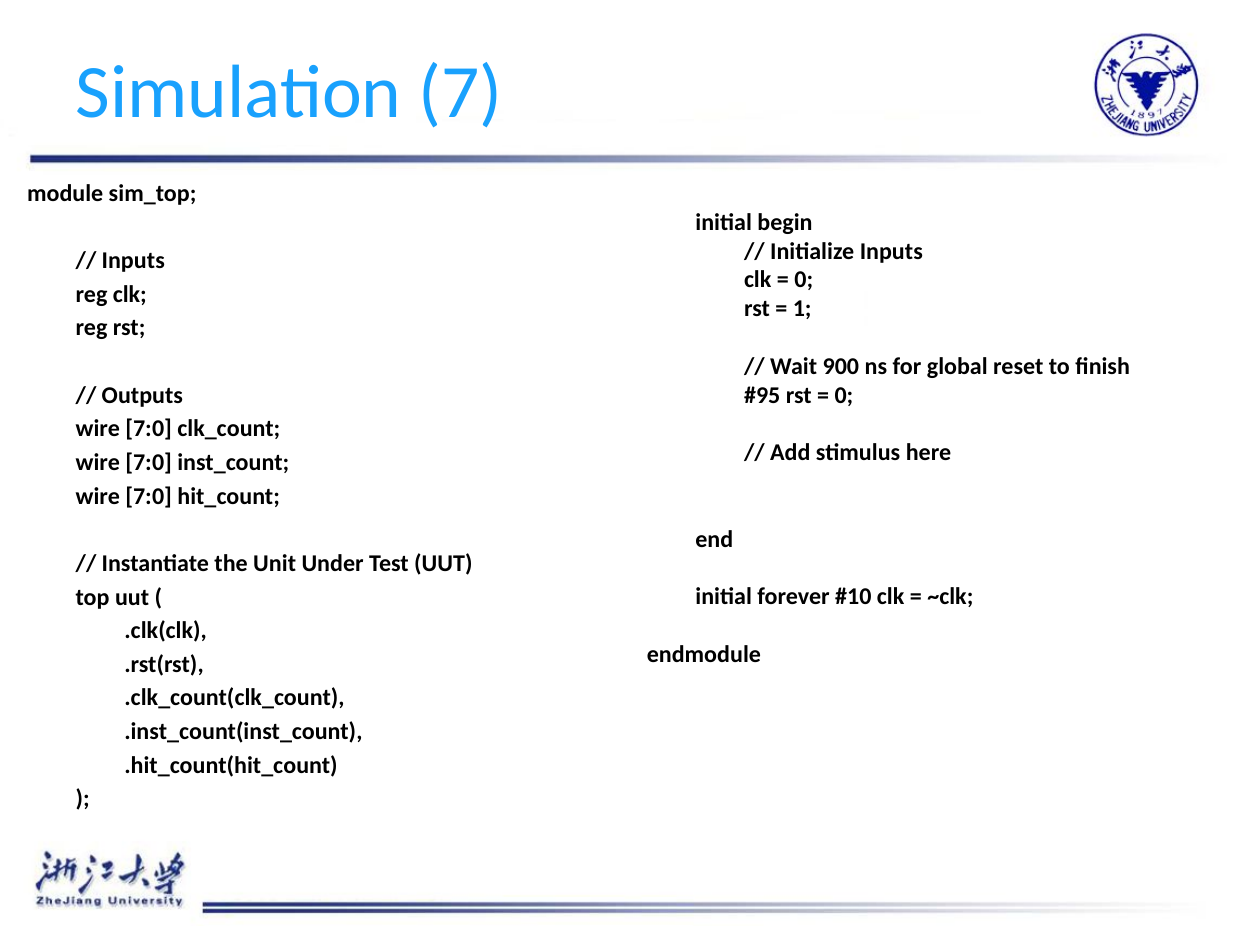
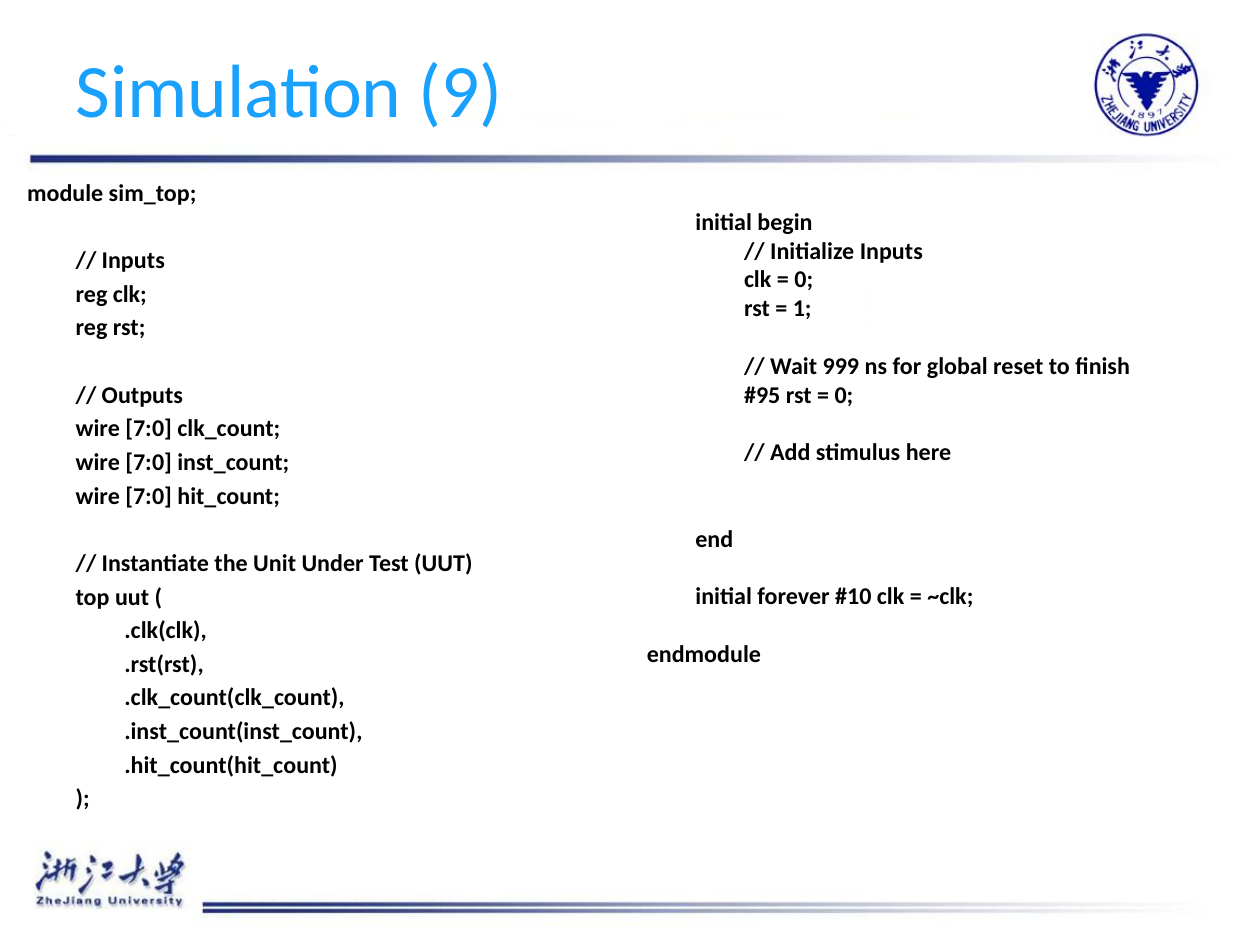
7: 7 -> 9
900: 900 -> 999
